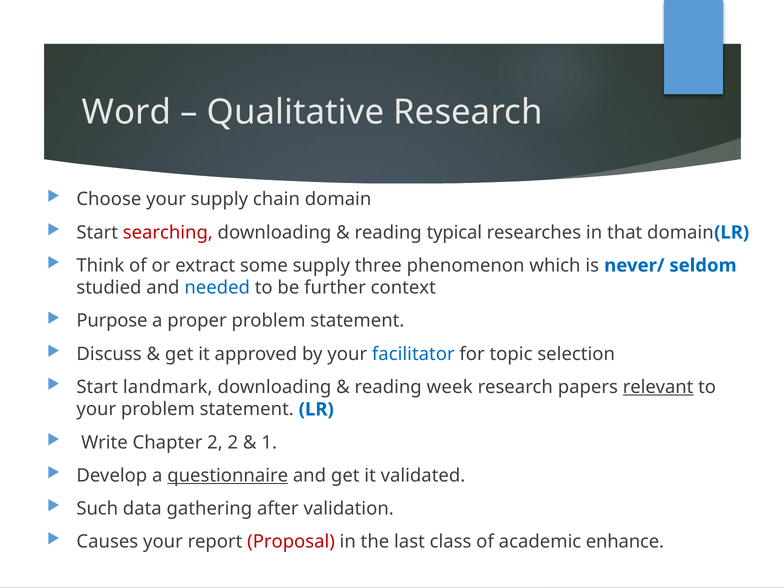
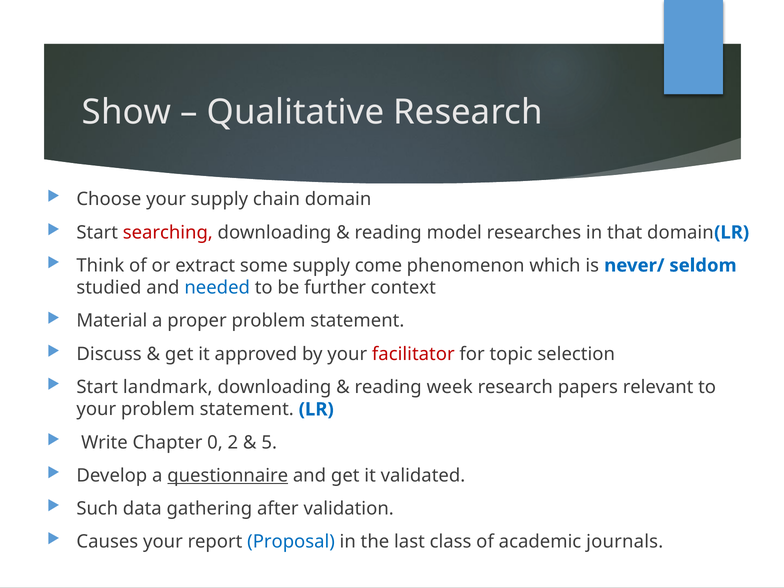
Word: Word -> Show
typical: typical -> model
three: three -> come
Purpose: Purpose -> Material
facilitator colour: blue -> red
relevant underline: present -> none
Chapter 2: 2 -> 0
1: 1 -> 5
Proposal colour: red -> blue
enhance: enhance -> journals
